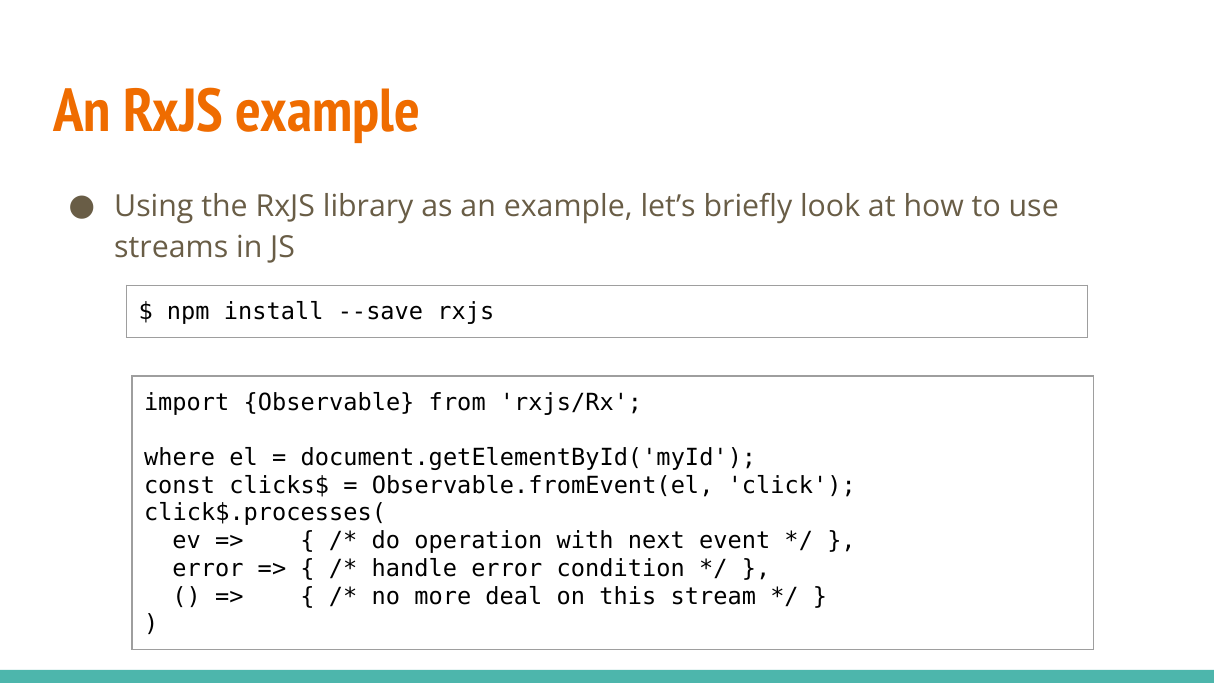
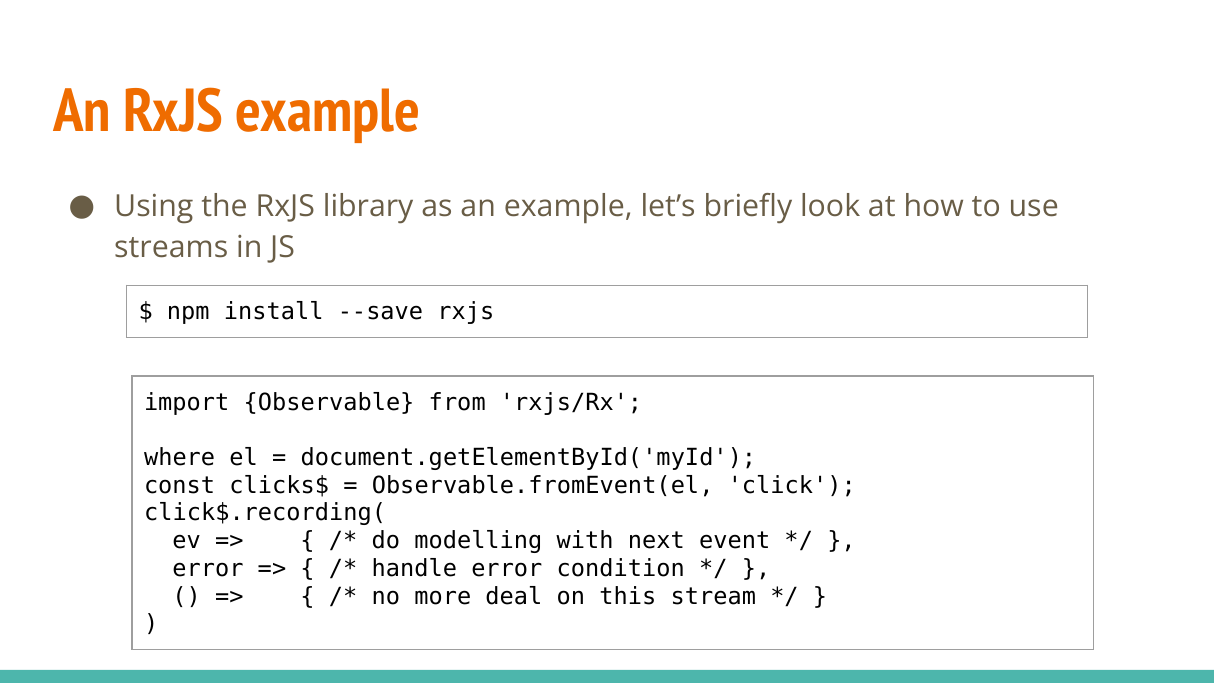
click$.processes(: click$.processes( -> click$.recording(
operation: operation -> modelling
